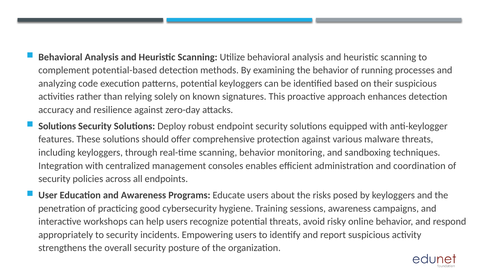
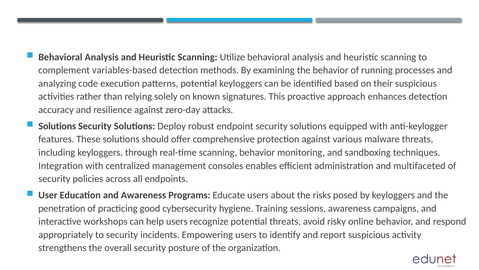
potential-based: potential-based -> variables-based
coordination: coordination -> multifaceted
